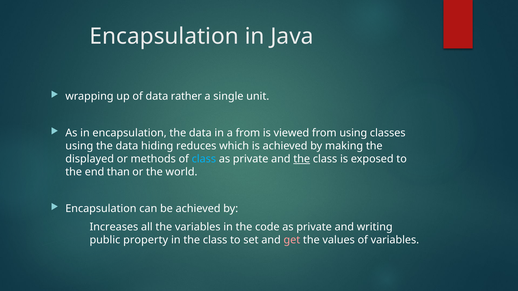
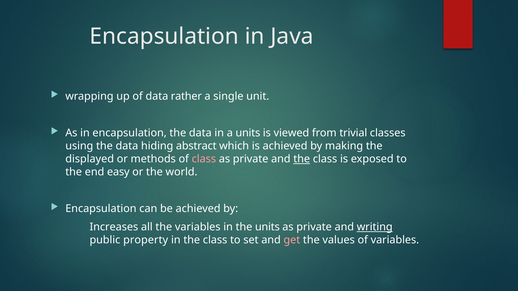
a from: from -> units
from using: using -> trivial
reduces: reduces -> abstract
class at (204, 159) colour: light blue -> pink
than: than -> easy
the code: code -> units
writing underline: none -> present
